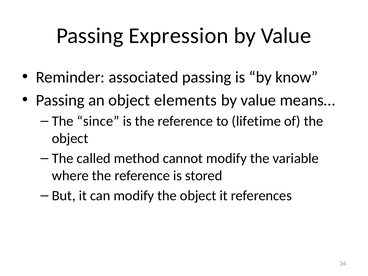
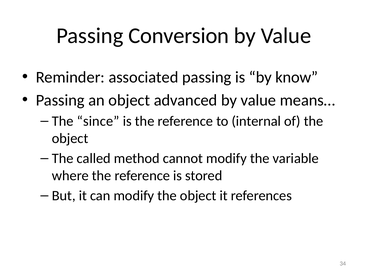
Expression: Expression -> Conversion
elements: elements -> advanced
lifetime: lifetime -> internal
